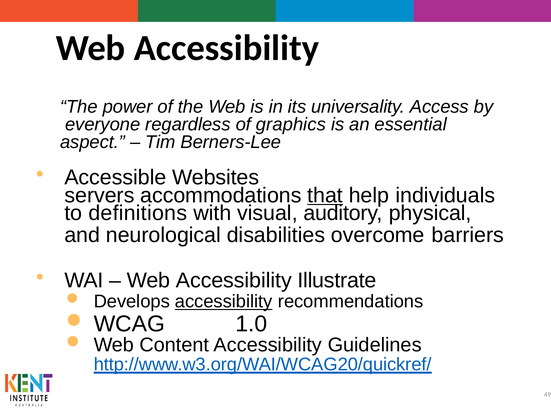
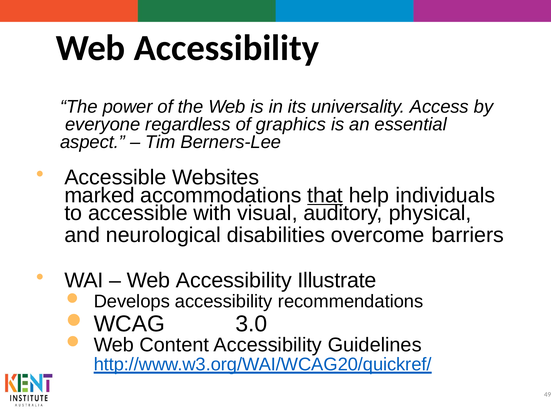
servers: servers -> marked
to definitions: definitions -> accessible
accessibility at (224, 302) underline: present -> none
1.0: 1.0 -> 3.0
